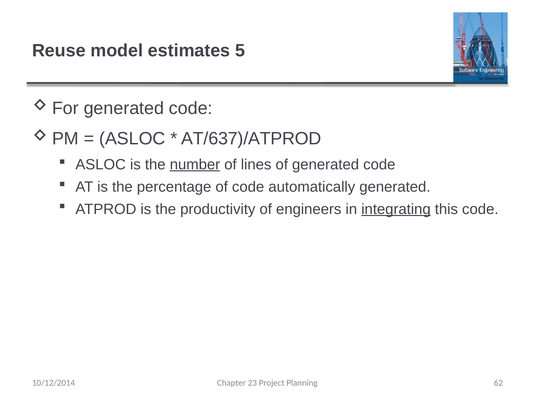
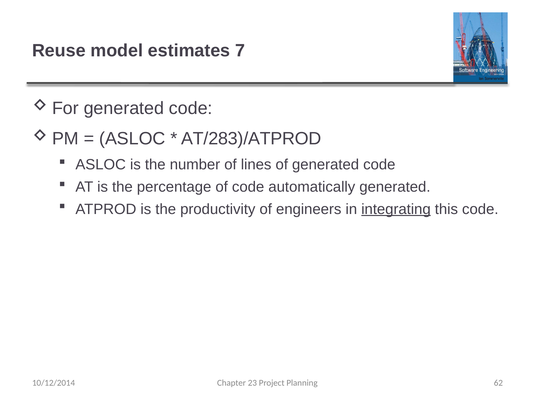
5: 5 -> 7
AT/637)/ATPROD: AT/637)/ATPROD -> AT/283)/ATPROD
number underline: present -> none
